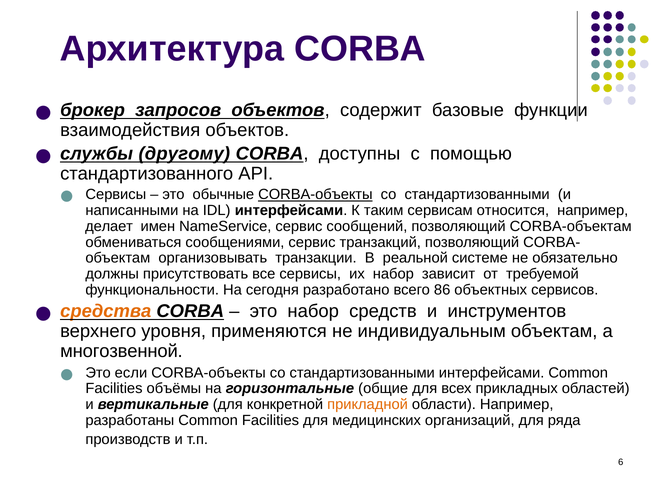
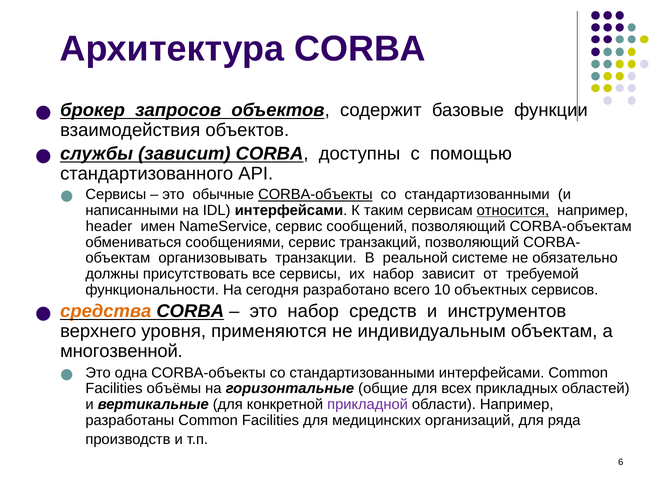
службы другому: другому -> зависит
относится underline: none -> present
делает: делает -> header
86: 86 -> 10
если: если -> одна
прикладной colour: orange -> purple
